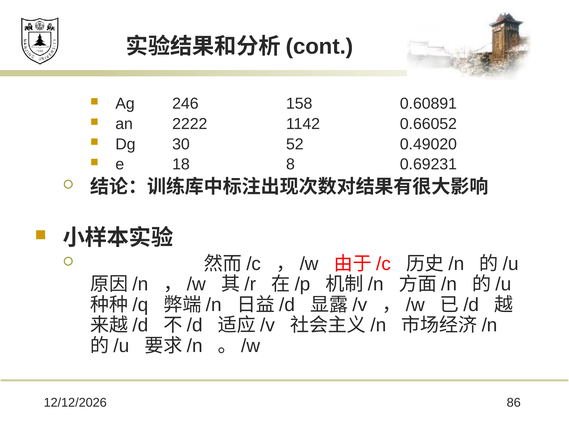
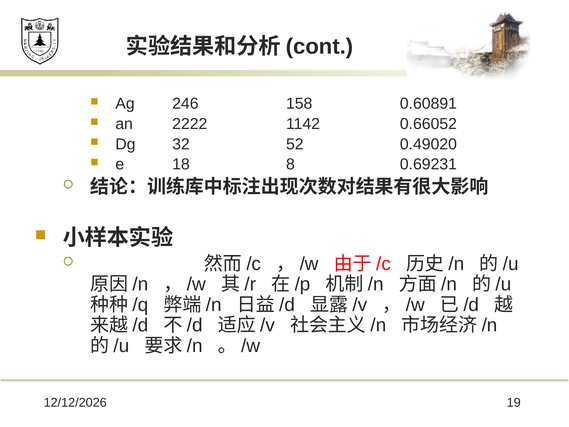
30: 30 -> 32
86: 86 -> 19
